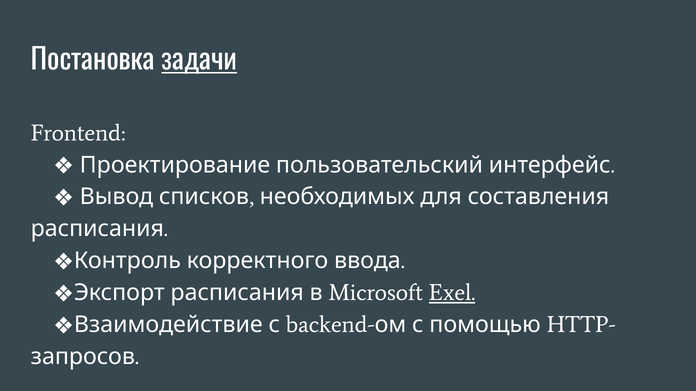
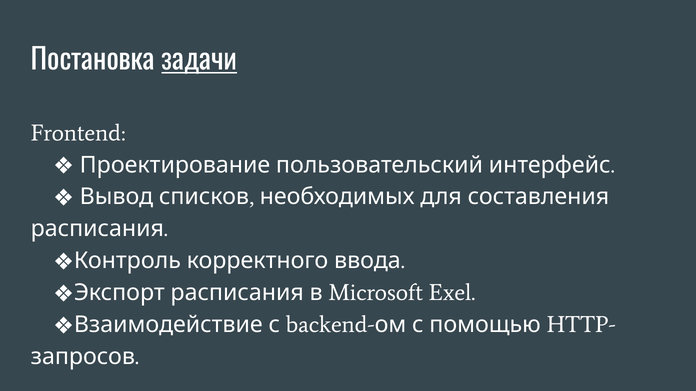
Exel underline: present -> none
